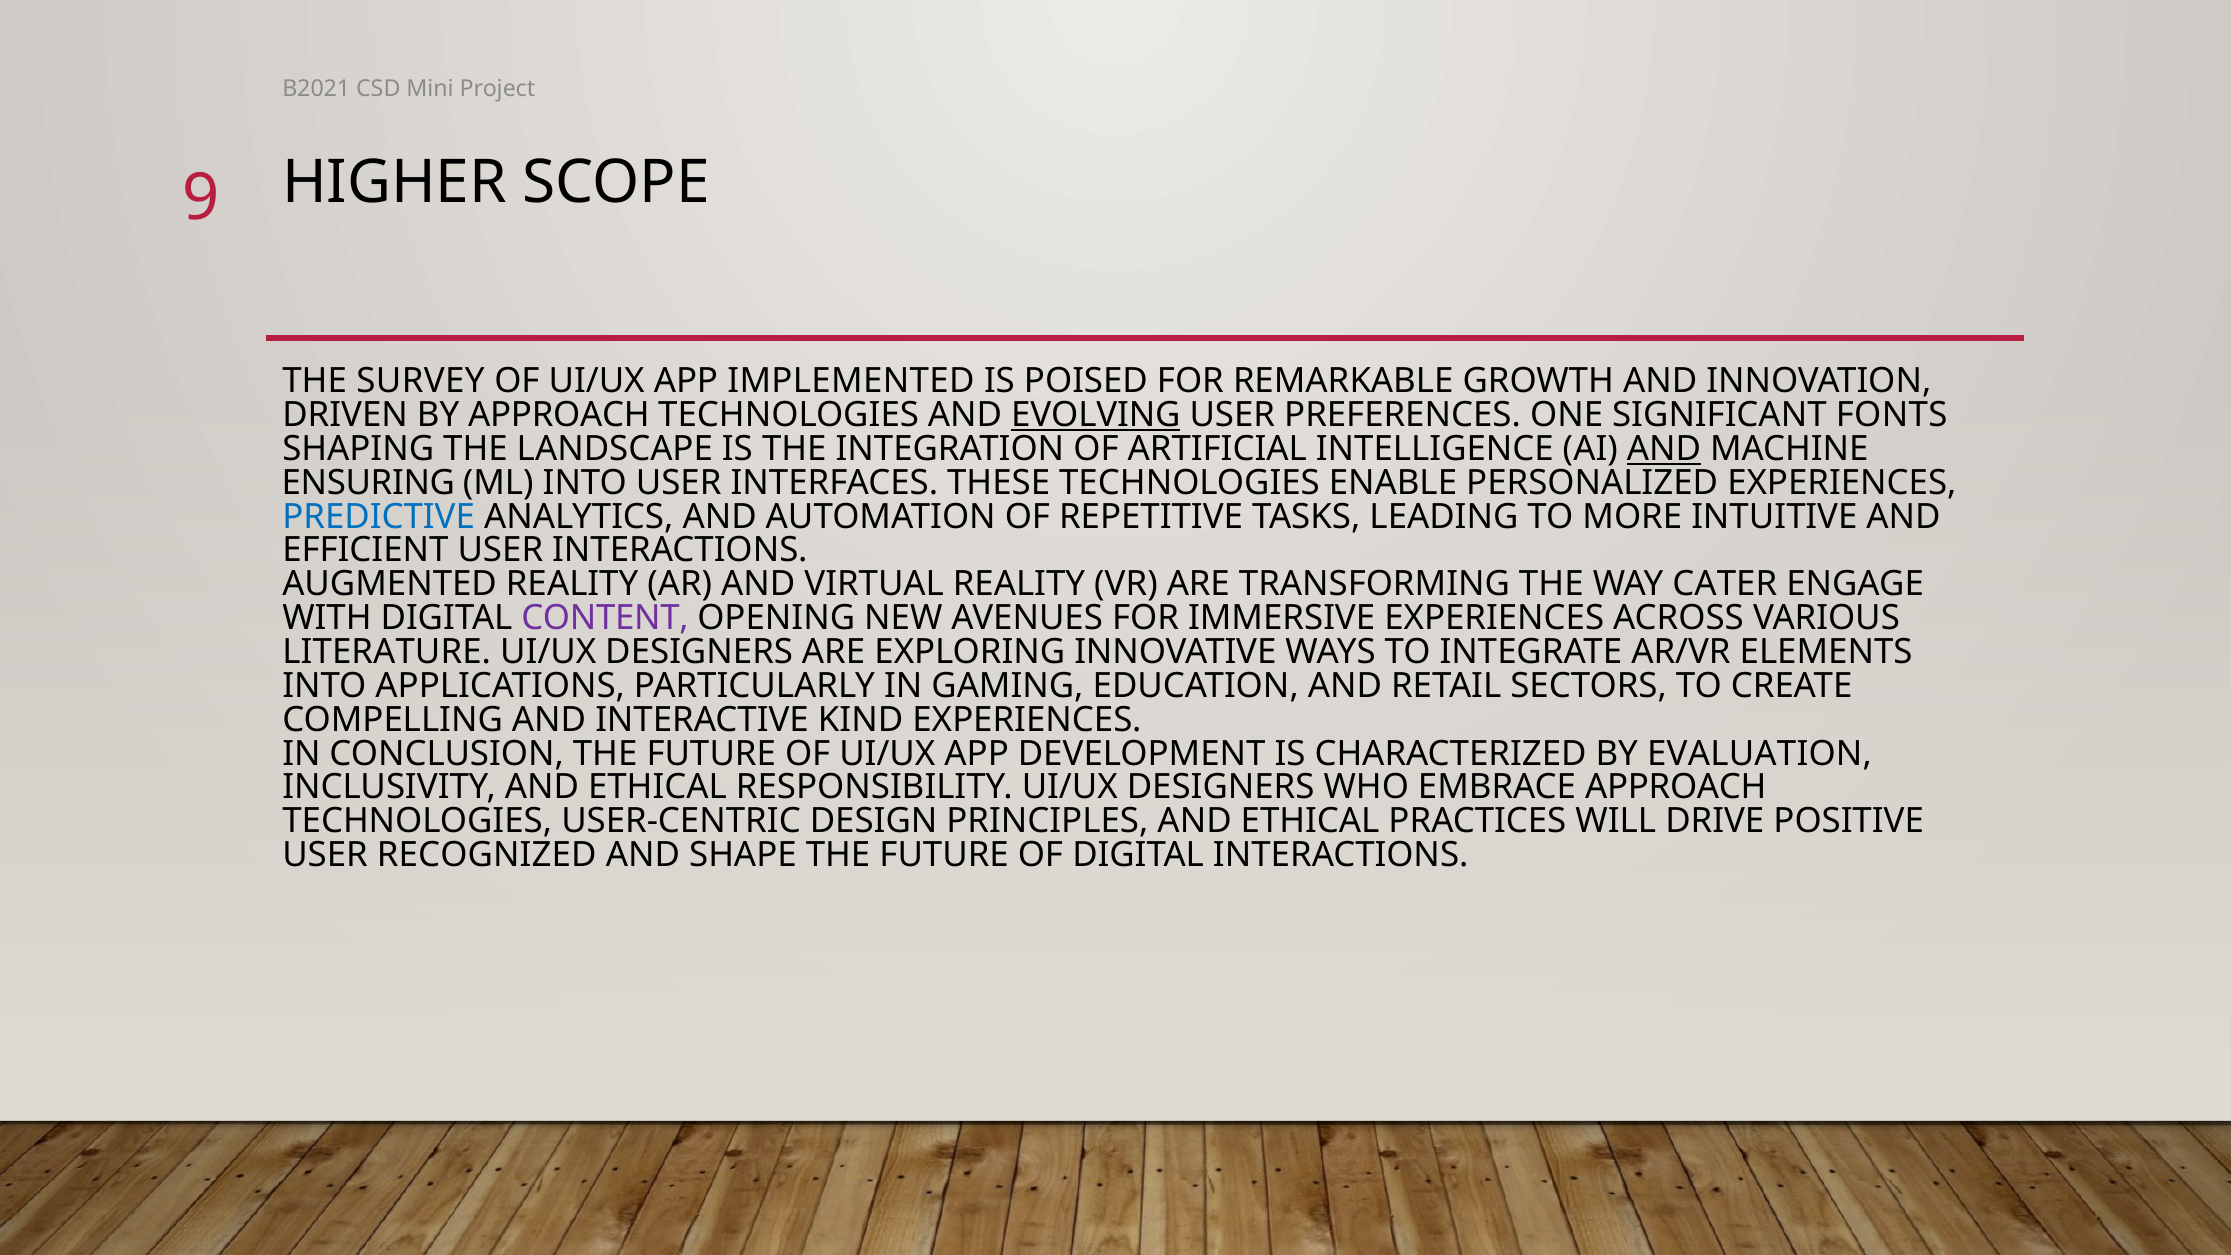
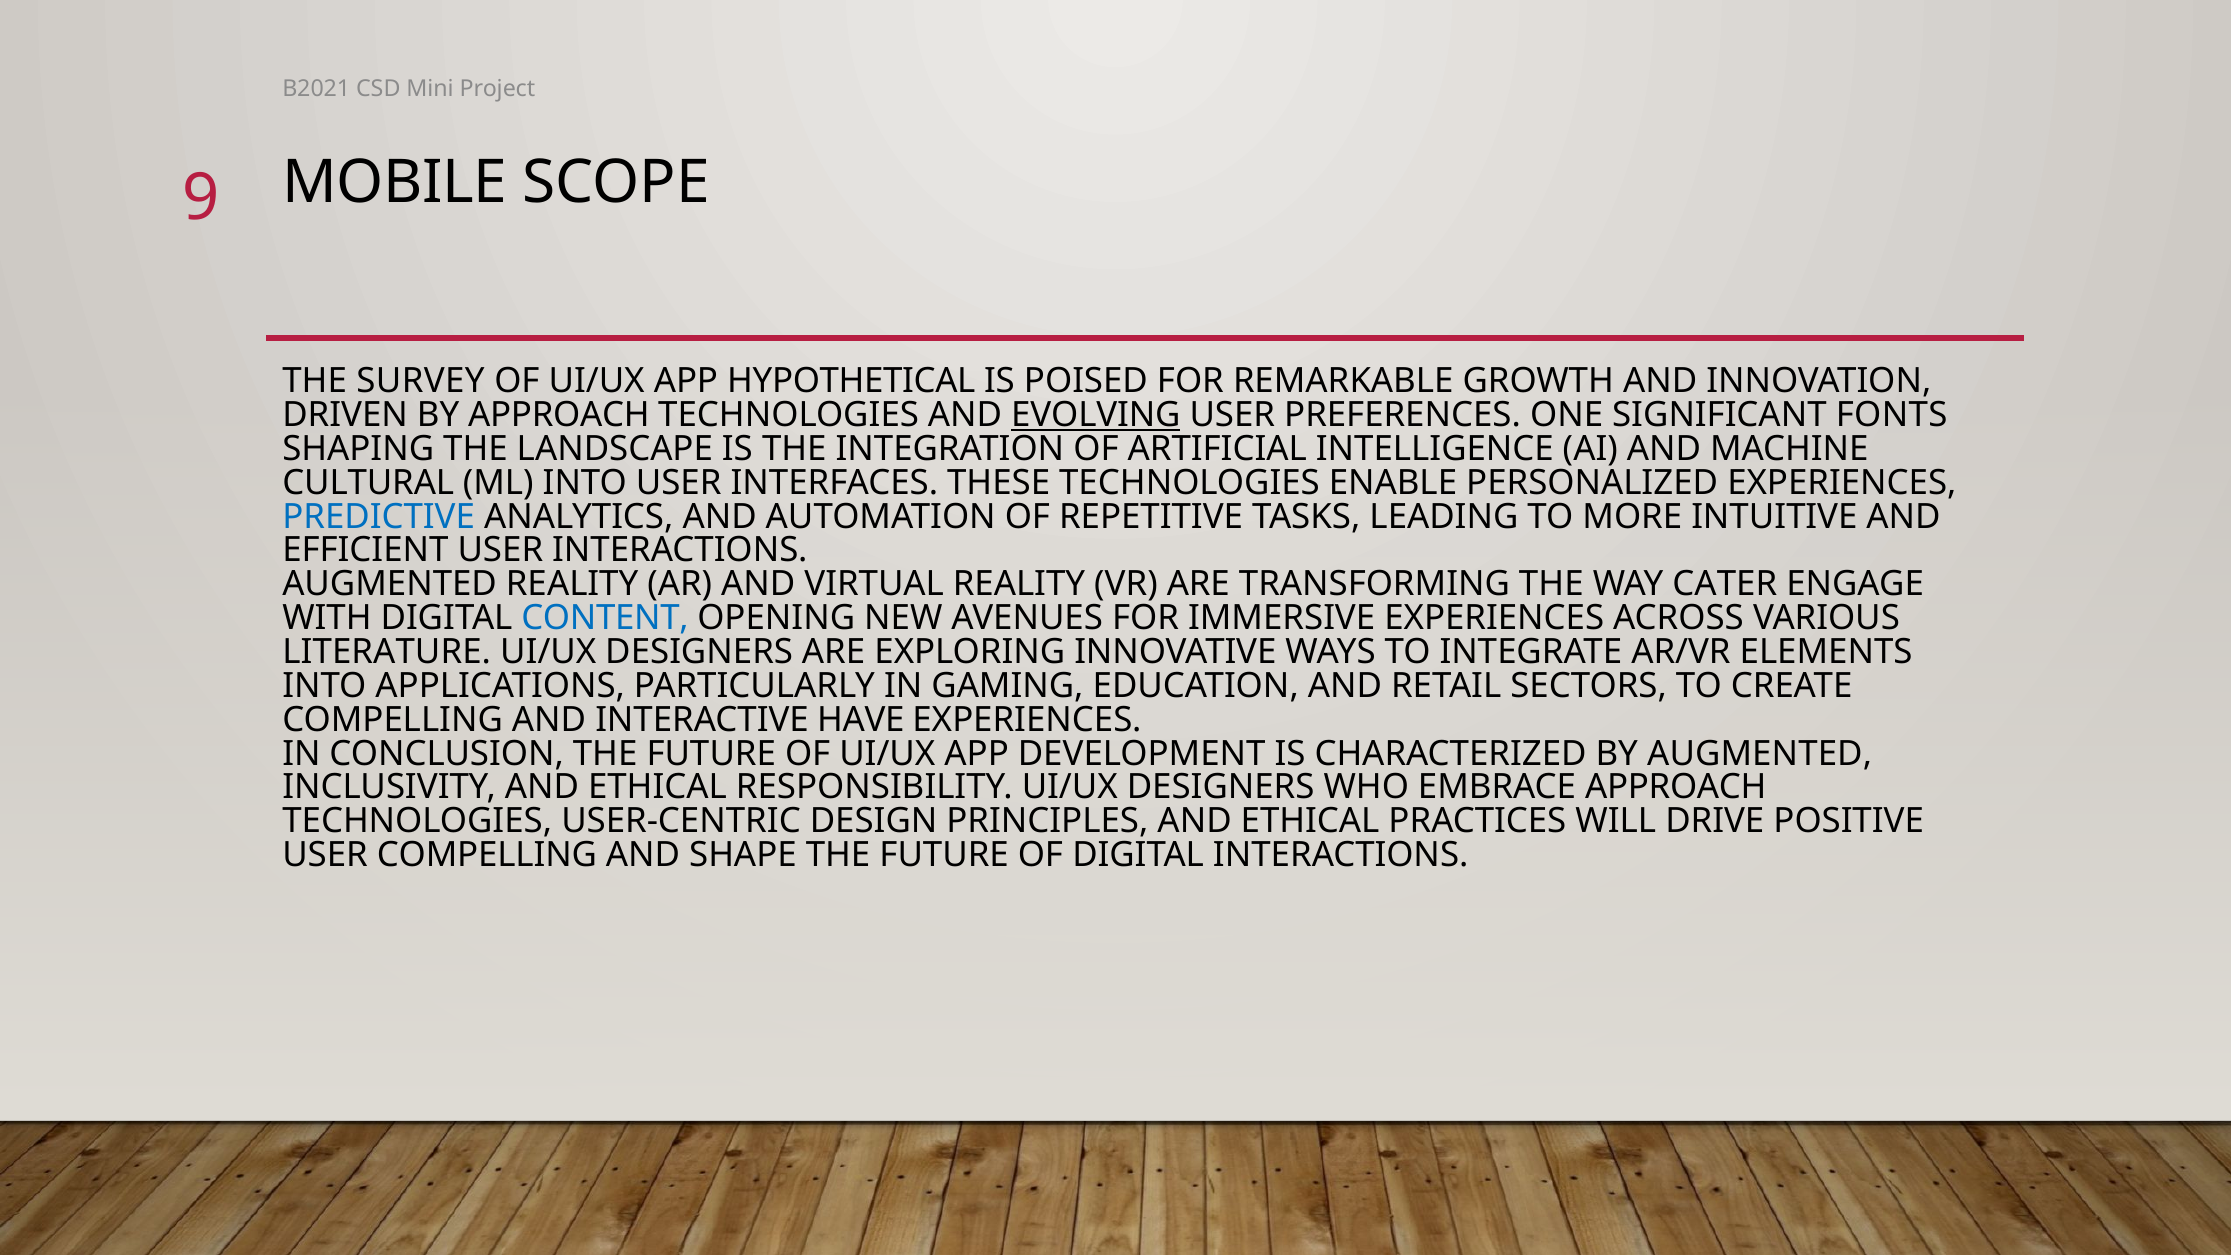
HIGHER: HIGHER -> MOBILE
IMPLEMENTED: IMPLEMENTED -> HYPOTHETICAL
AND at (1664, 449) underline: present -> none
ENSURING: ENSURING -> CULTURAL
CONTENT colour: purple -> blue
KIND: KIND -> HAVE
BY EVALUATION: EVALUATION -> AUGMENTED
USER RECOGNIZED: RECOGNIZED -> COMPELLING
